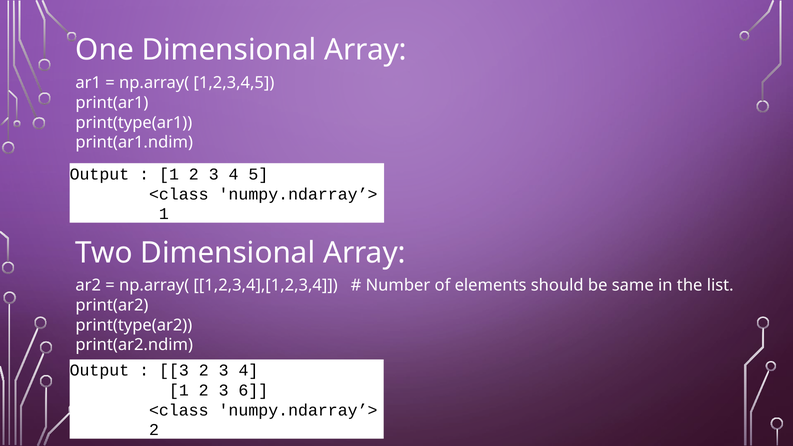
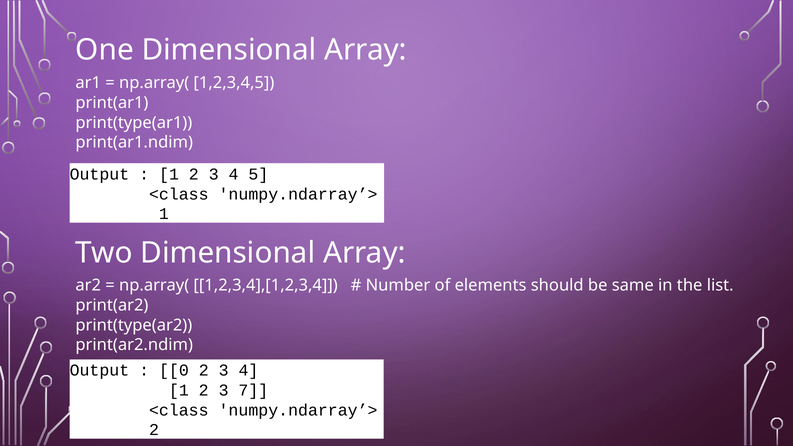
3 at (174, 371): 3 -> 0
6: 6 -> 7
